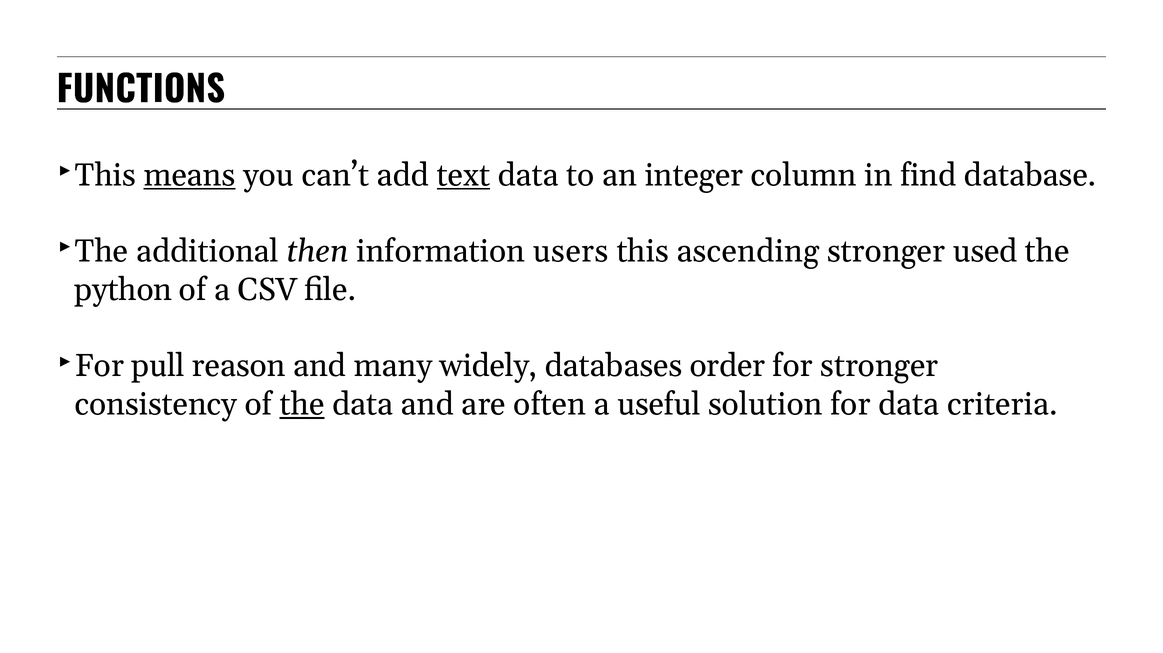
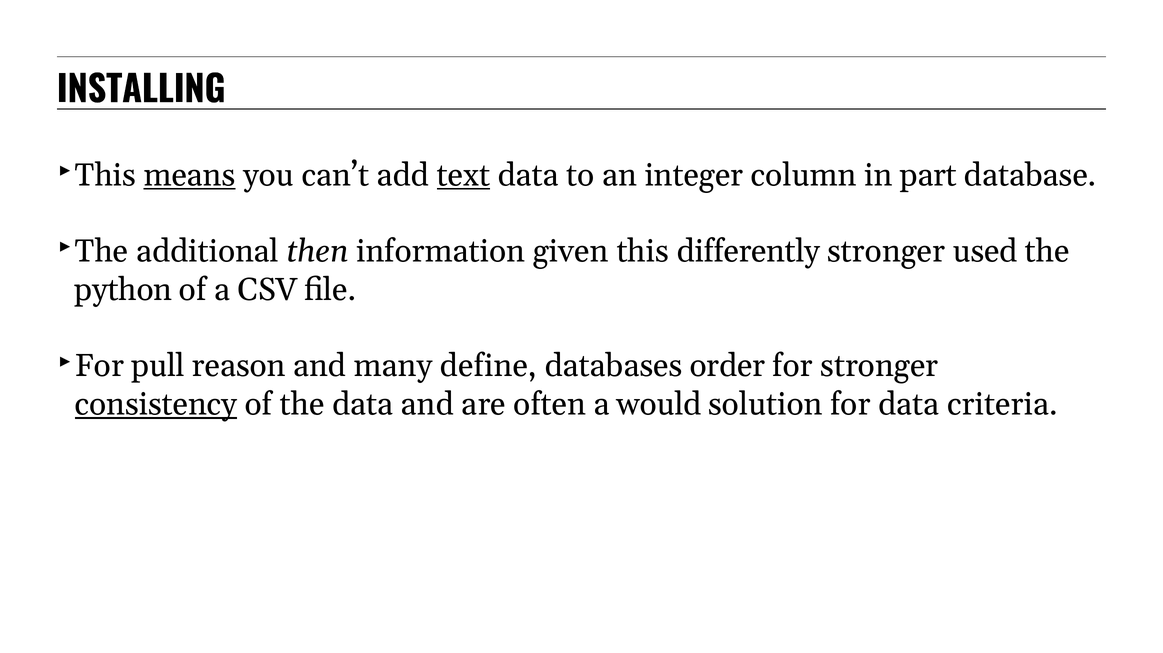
FUNCTIONS: FUNCTIONS -> INSTALLING
find: find -> part
users: users -> given
ascending: ascending -> differently
widely: widely -> define
consistency underline: none -> present
the at (302, 404) underline: present -> none
useful: useful -> would
